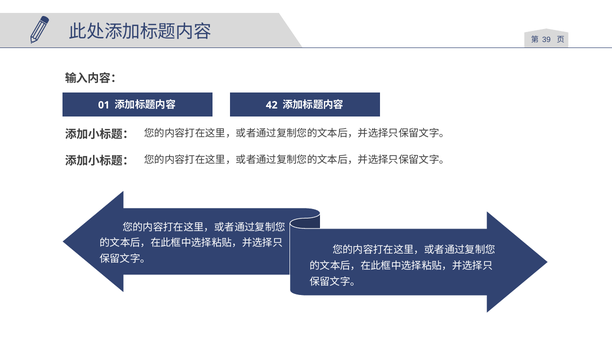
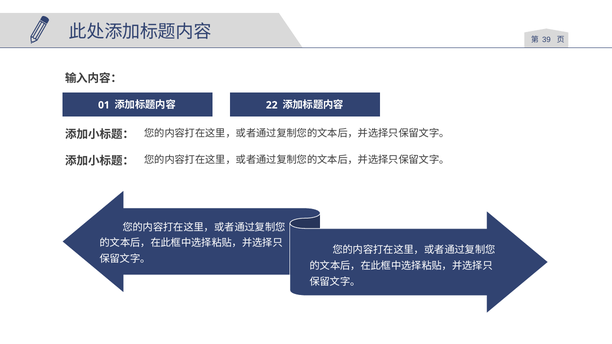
42: 42 -> 22
